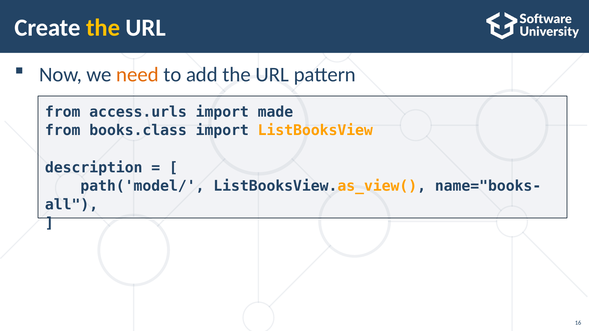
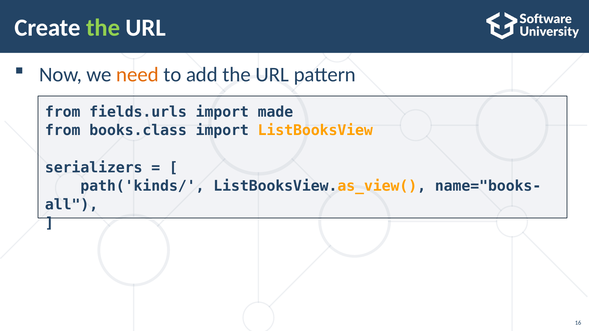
the at (103, 28) colour: yellow -> light green
access.urls: access.urls -> fields.urls
description: description -> serializers
path('model/: path('model/ -> path('kinds/
